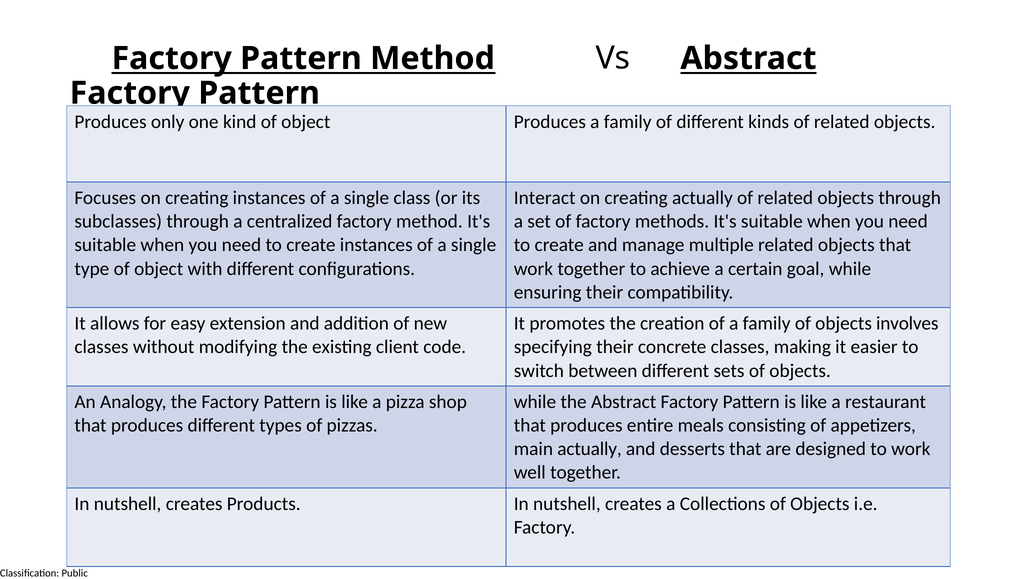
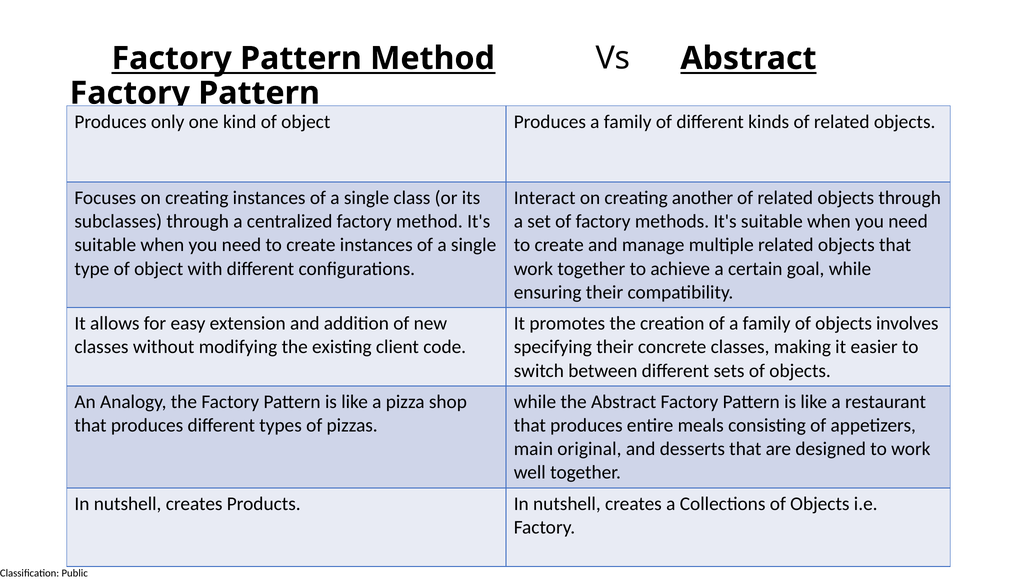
creating actually: actually -> another
main actually: actually -> original
